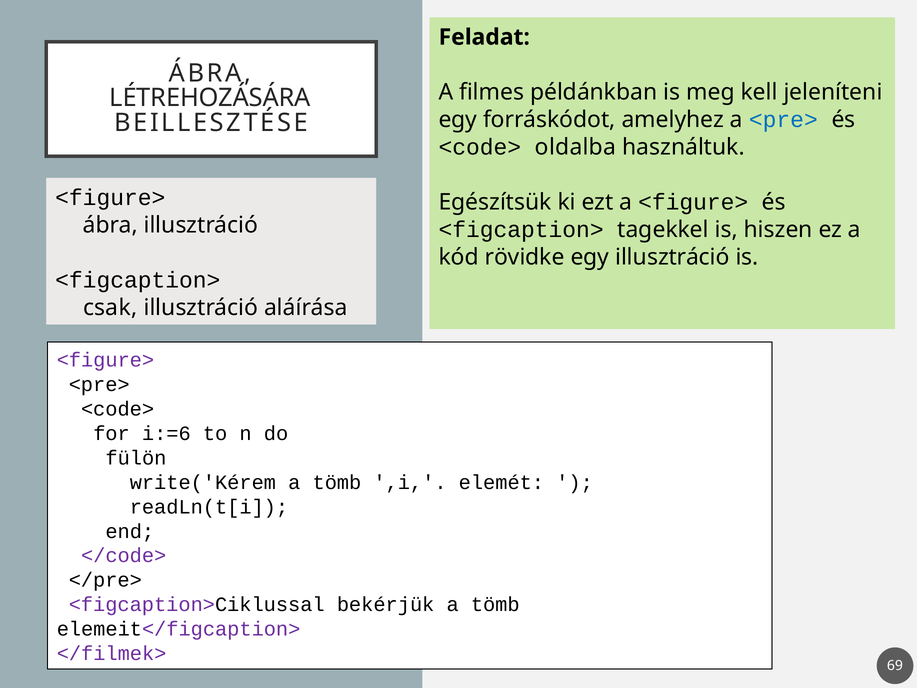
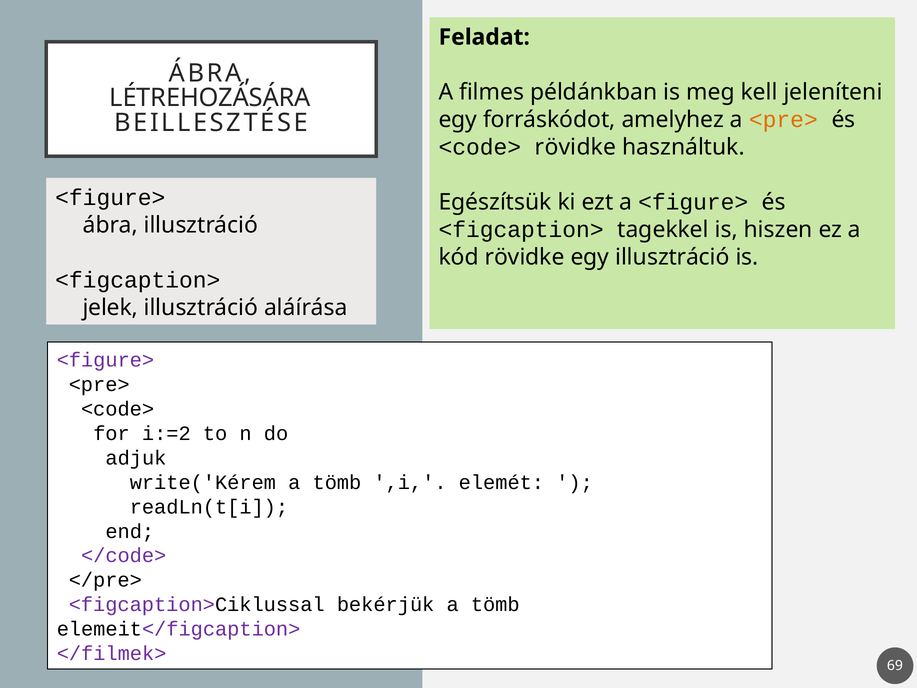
<pre> at (783, 120) colour: blue -> orange
<code> oldalba: oldalba -> rövidke
csak: csak -> jelek
i:=6: i:=6 -> i:=2
fülön: fülön -> adjuk
